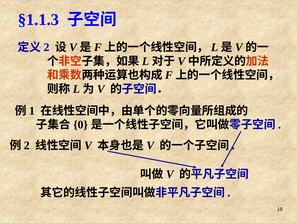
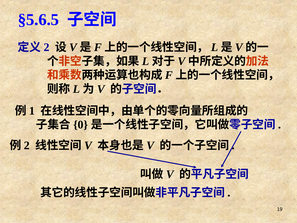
§1.1.3: §1.1.3 -> §5.6.5
